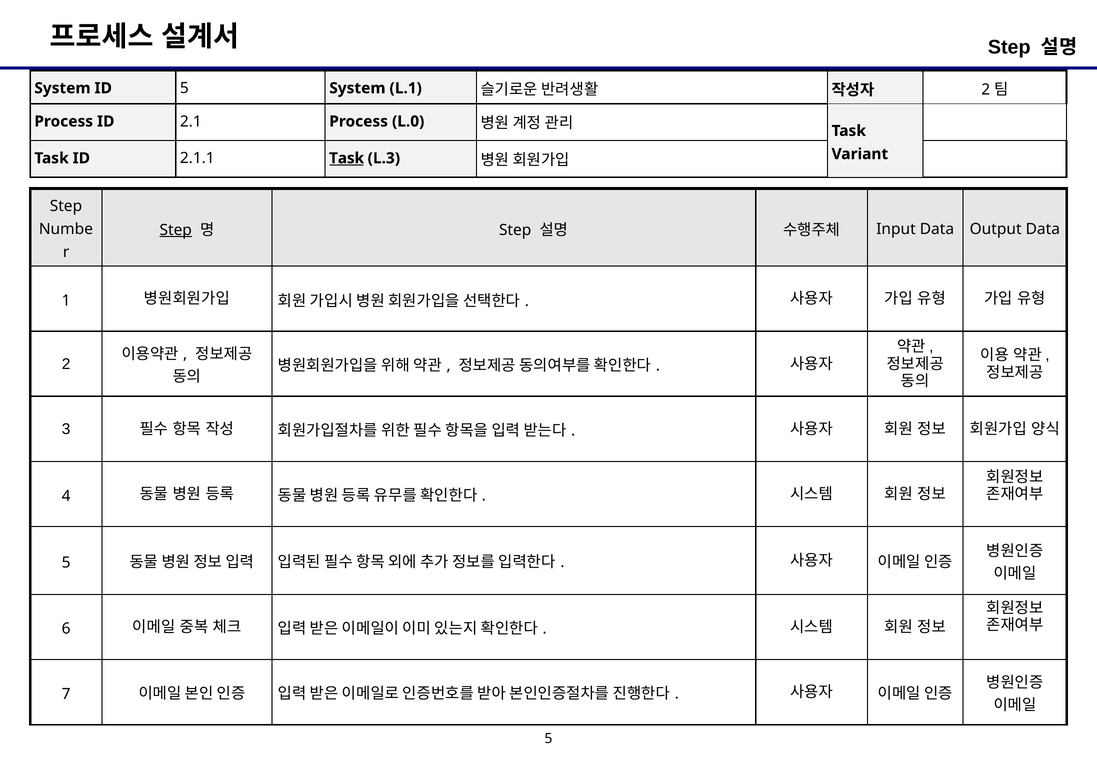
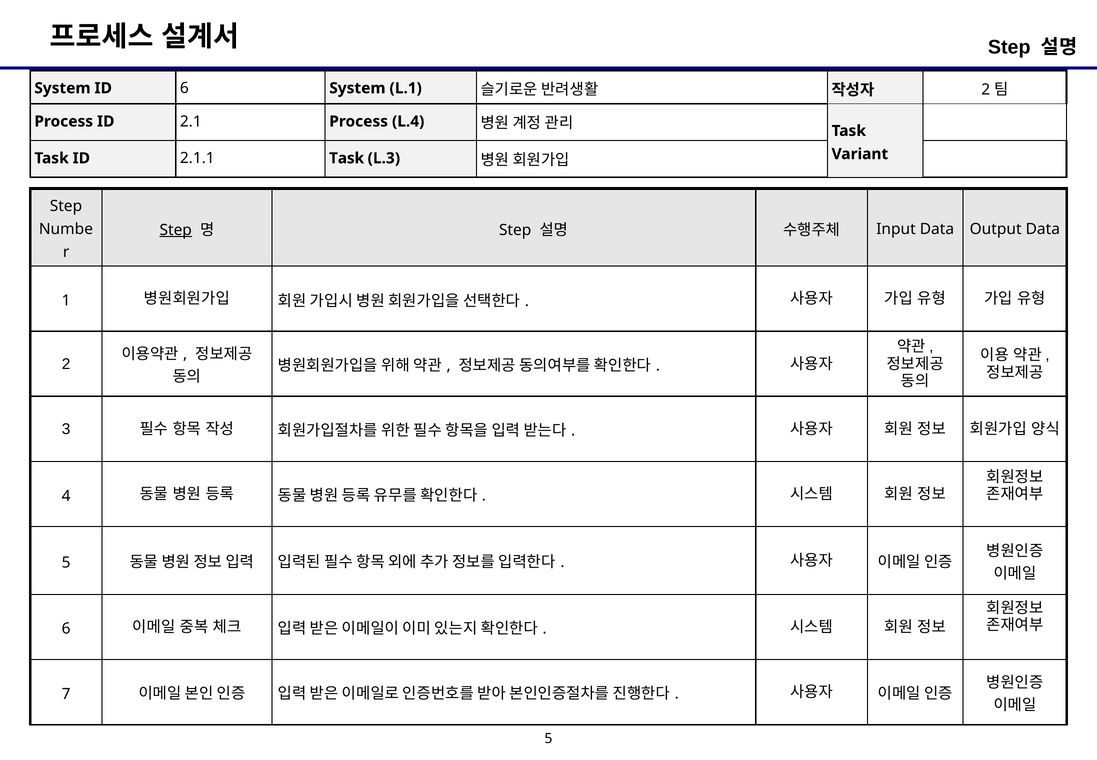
ID 5: 5 -> 6
L.0: L.0 -> L.4
Task at (347, 158) underline: present -> none
